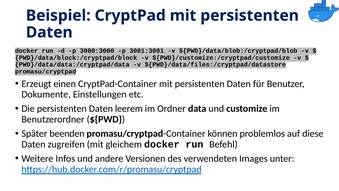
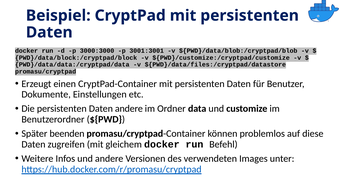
Daten leerem: leerem -> andere
